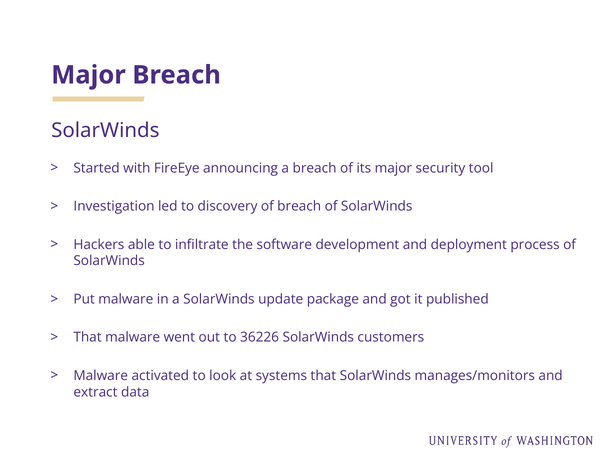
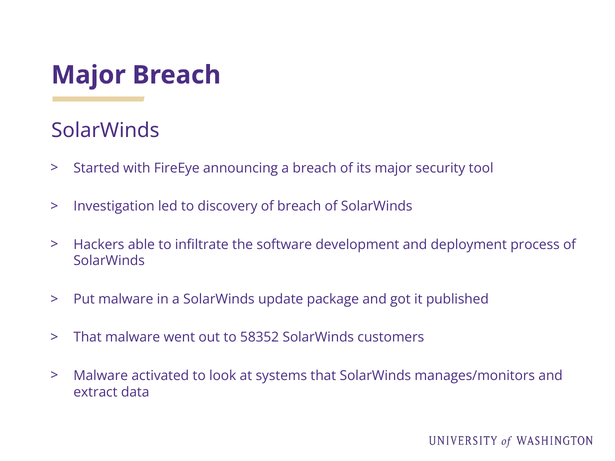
36226: 36226 -> 58352
